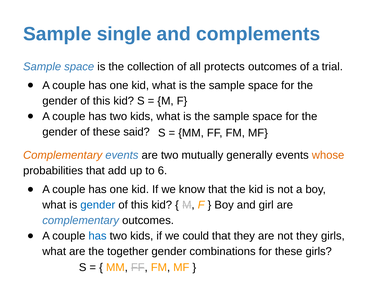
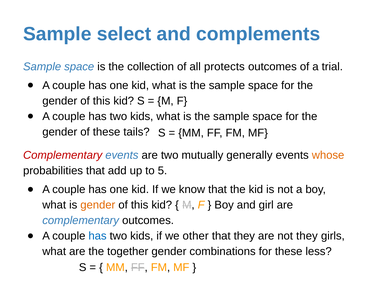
single: single -> select
said: said -> tails
Complementary at (63, 155) colour: orange -> red
6: 6 -> 5
gender at (98, 205) colour: blue -> orange
could: could -> other
these girls: girls -> less
